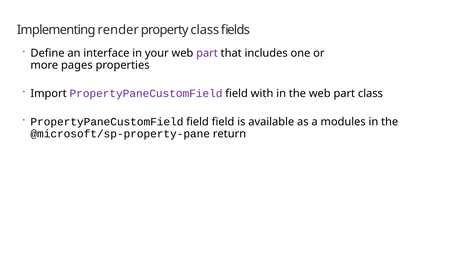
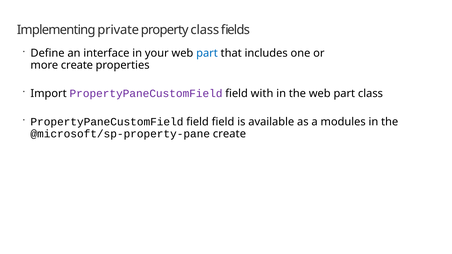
render: render -> private
part at (207, 53) colour: purple -> blue
more pages: pages -> create
@microsoft/sp-property-pane return: return -> create
